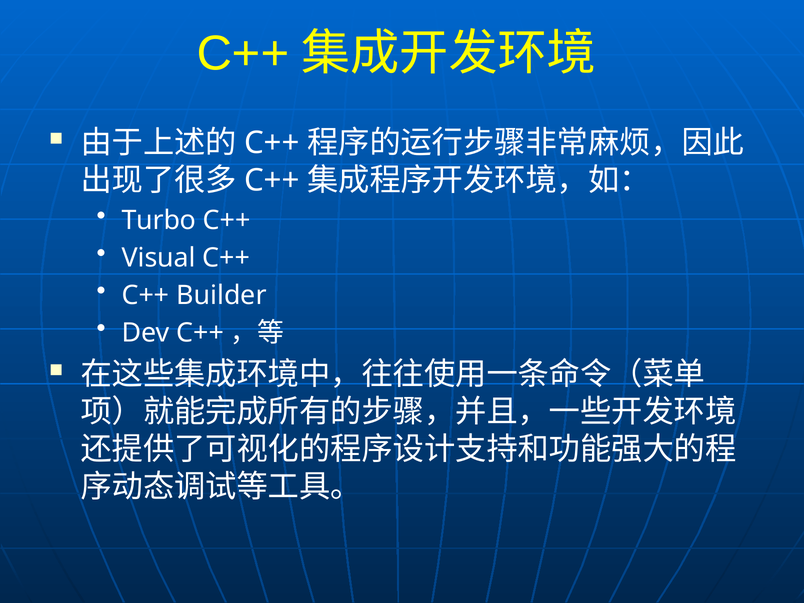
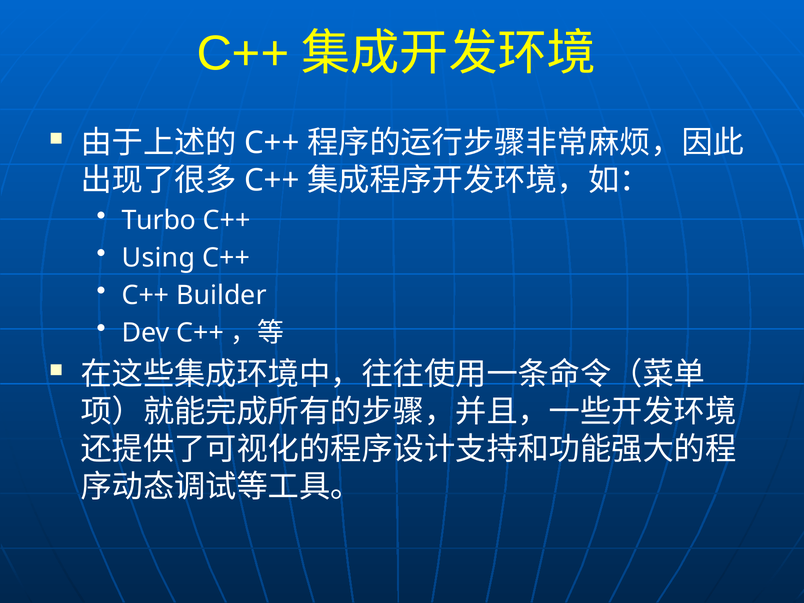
Visual: Visual -> Using
